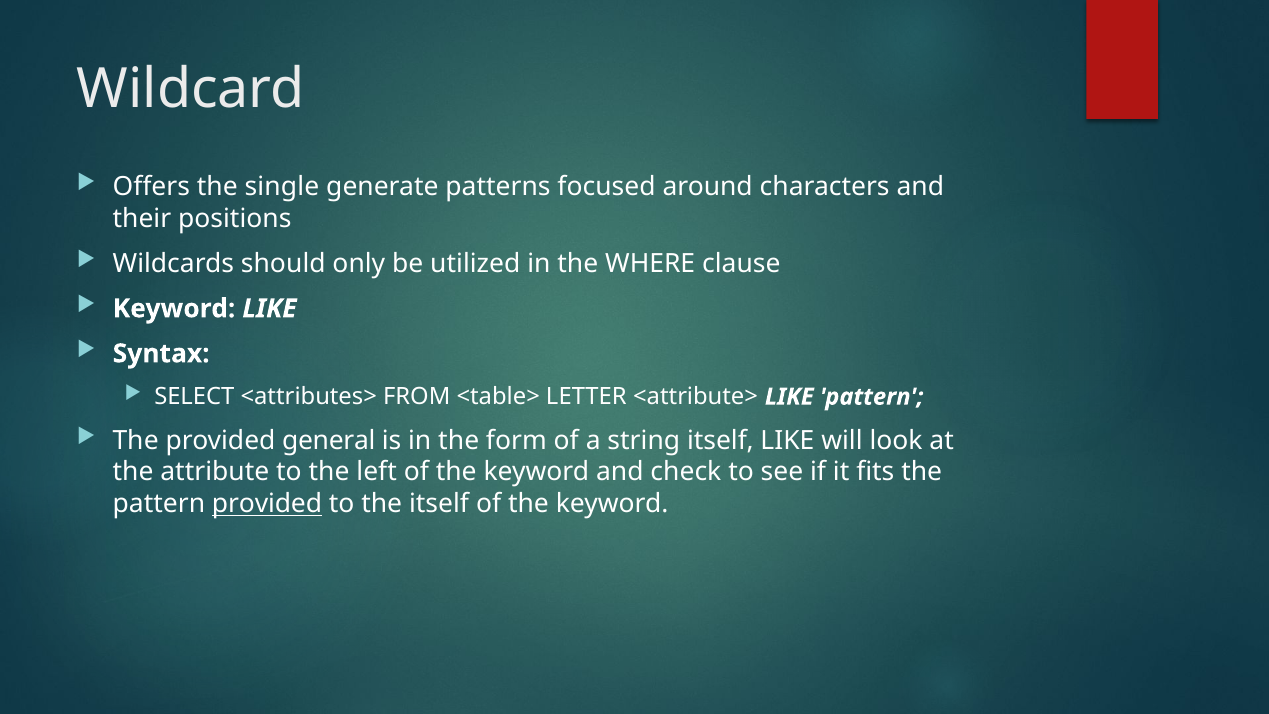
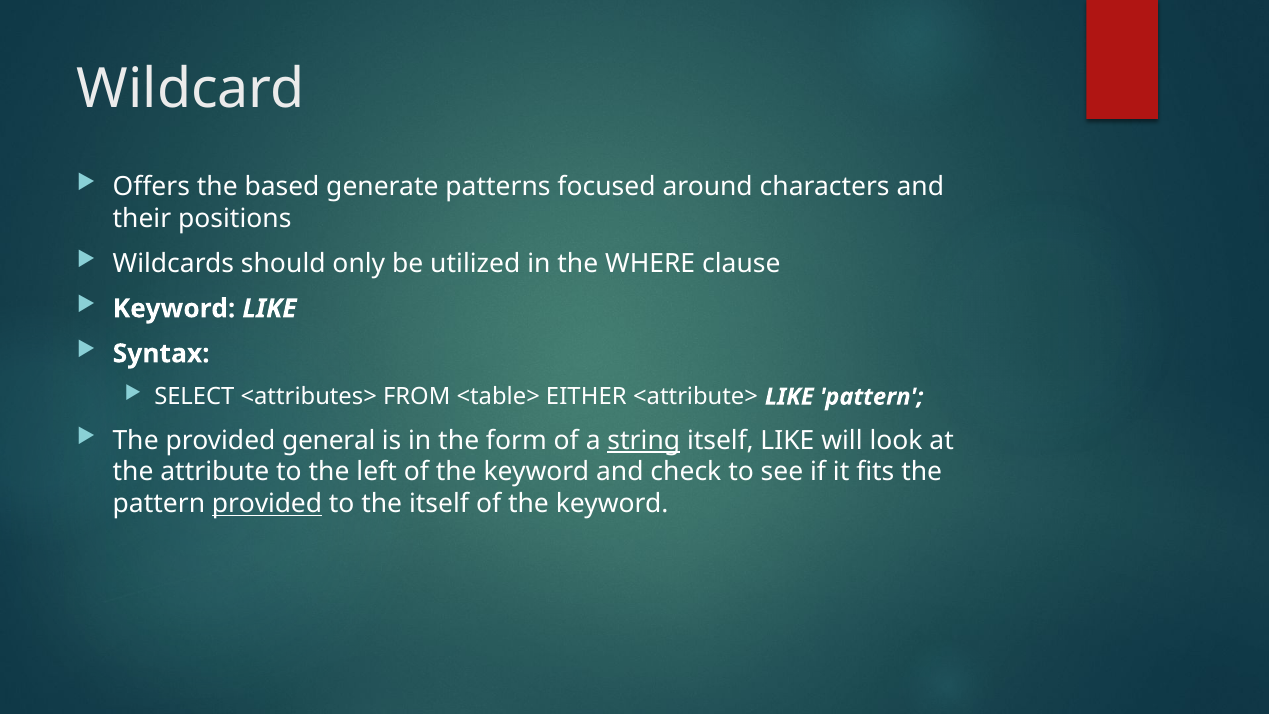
single: single -> based
LETTER: LETTER -> EITHER
string underline: none -> present
